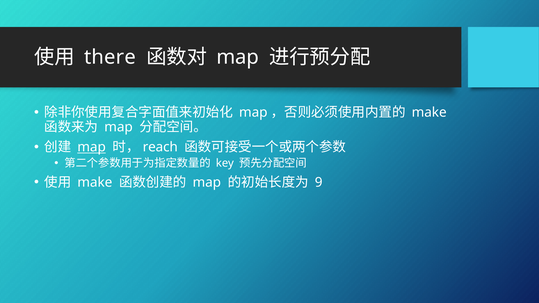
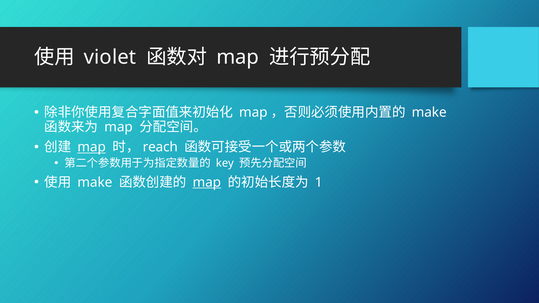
there: there -> violet
map at (207, 182) underline: none -> present
9: 9 -> 1
